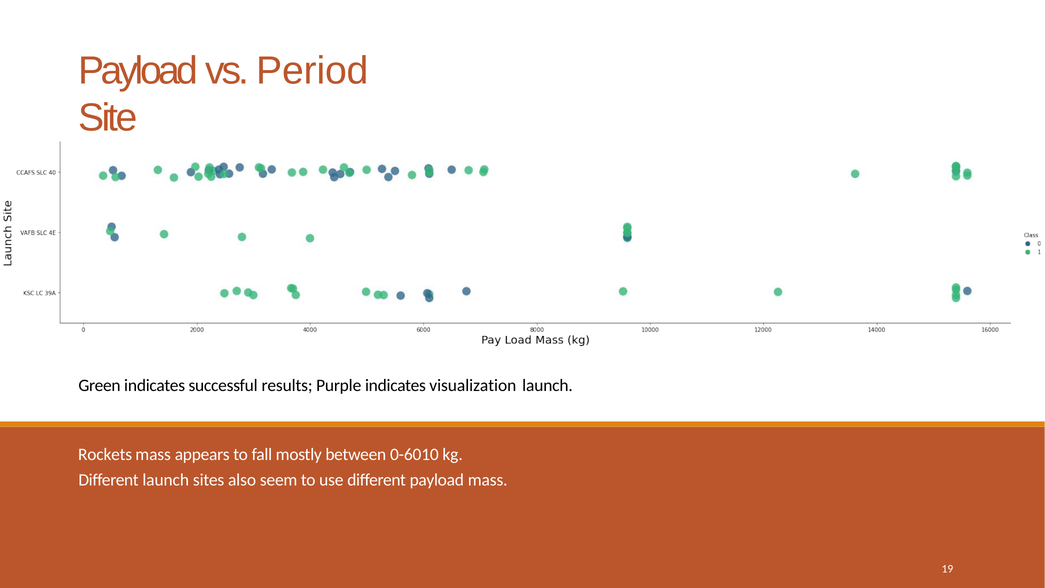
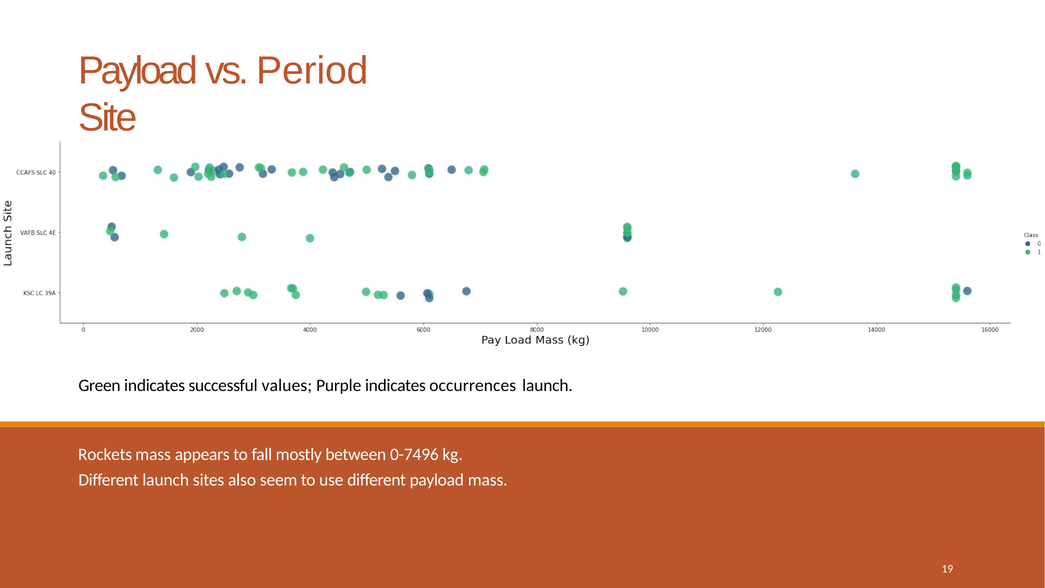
results: results -> values
visualization: visualization -> occurrences
0-6010: 0-6010 -> 0-7496
